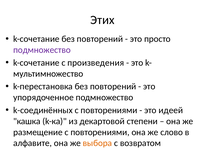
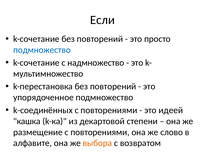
Этих: Этих -> Если
подмножество at (42, 50) colour: purple -> blue
произведения: произведения -> надмножество
